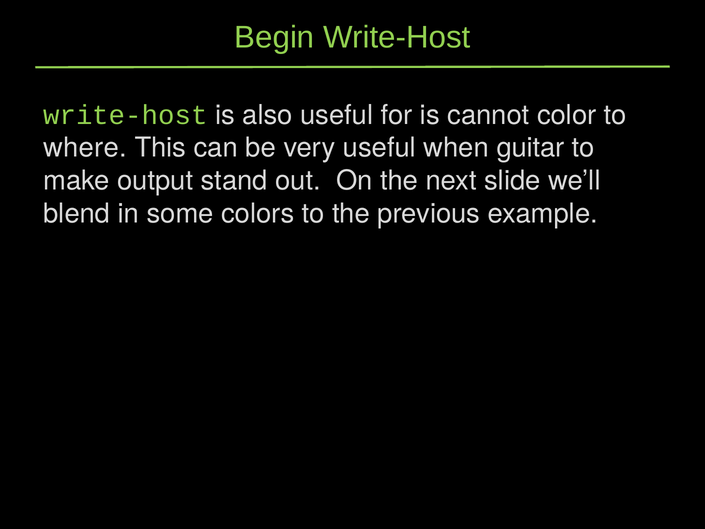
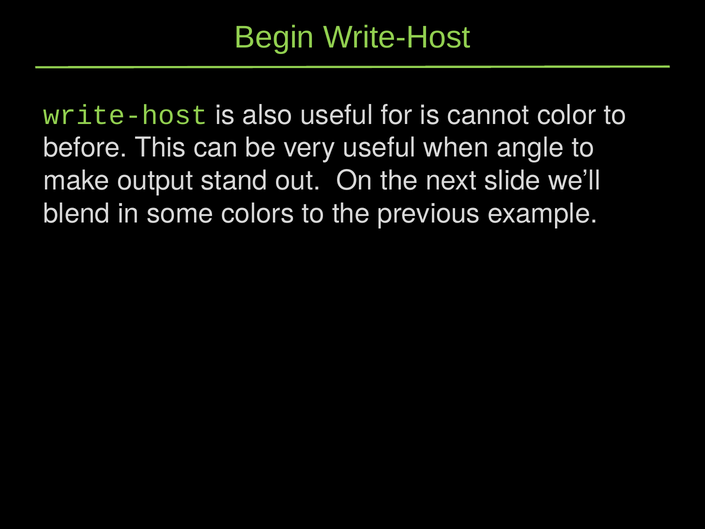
where: where -> before
guitar: guitar -> angle
